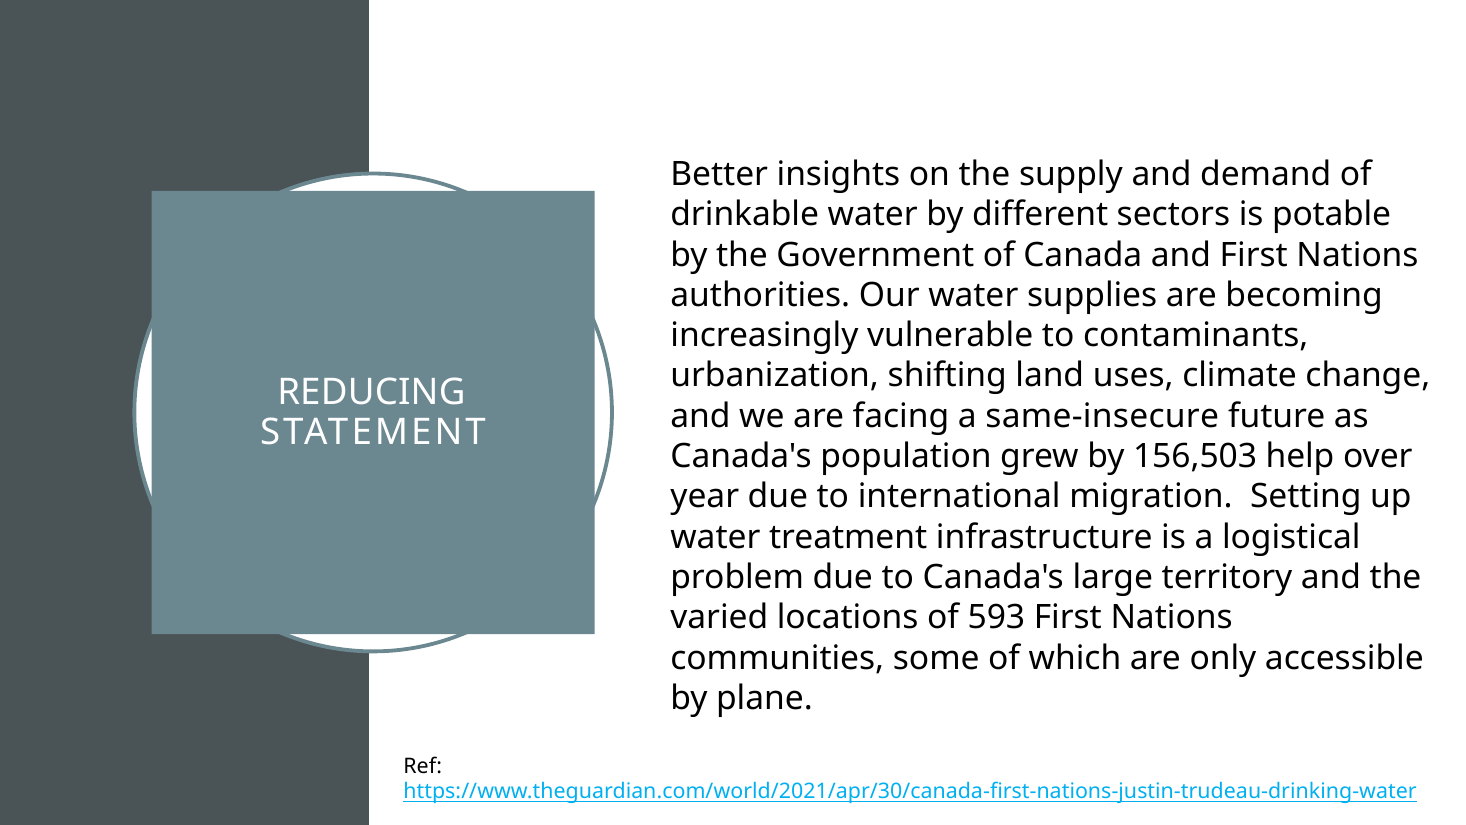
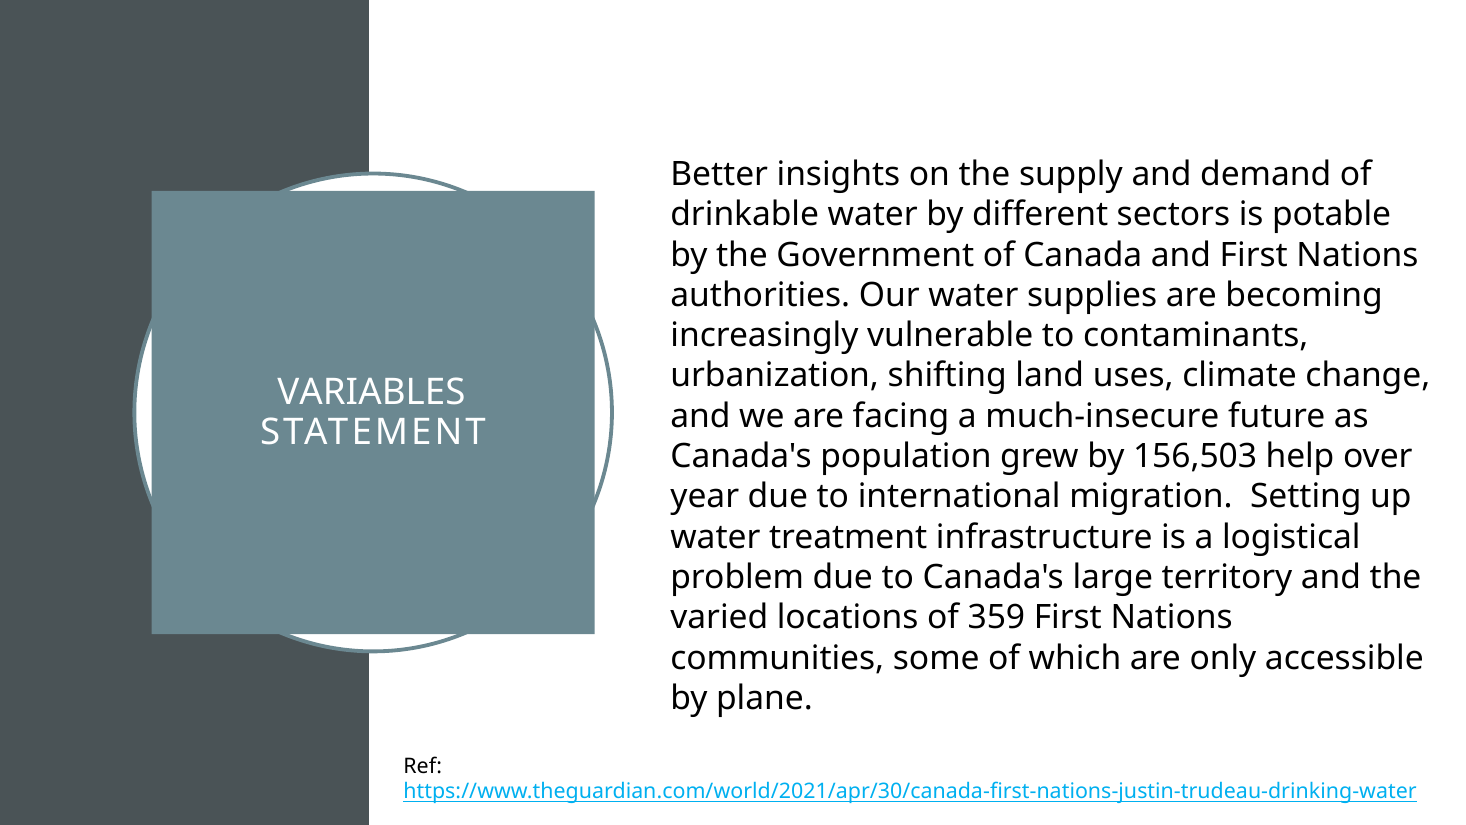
REDUCING: REDUCING -> VARIABLES
same-insecure: same-insecure -> much-insecure
593: 593 -> 359
